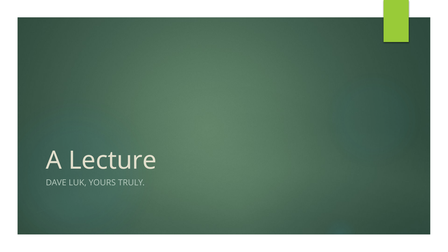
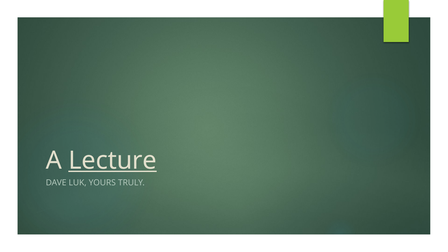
Lecture underline: none -> present
